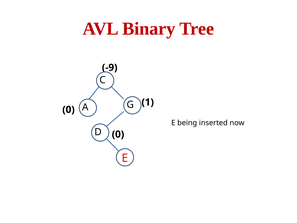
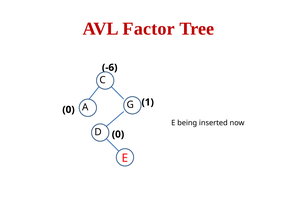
Binary: Binary -> Factor
-9: -9 -> -6
